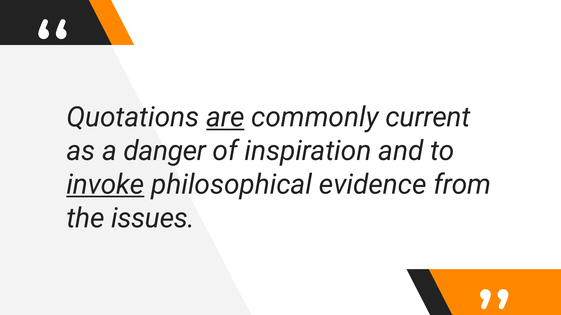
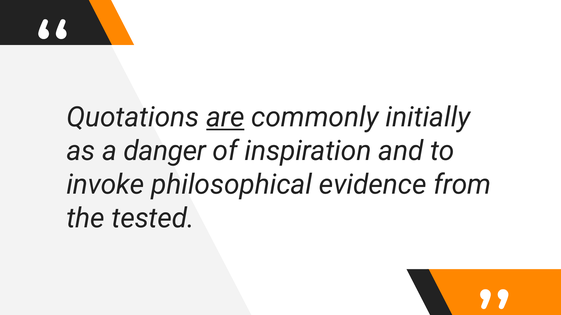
current: current -> initially
invoke underline: present -> none
issues: issues -> tested
